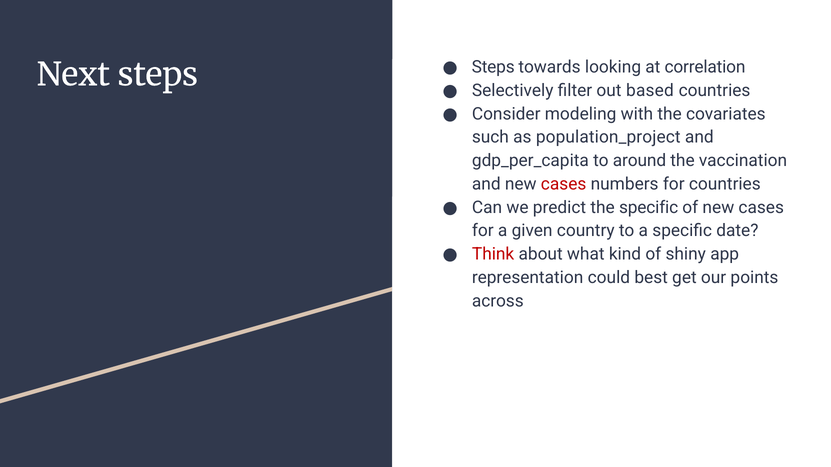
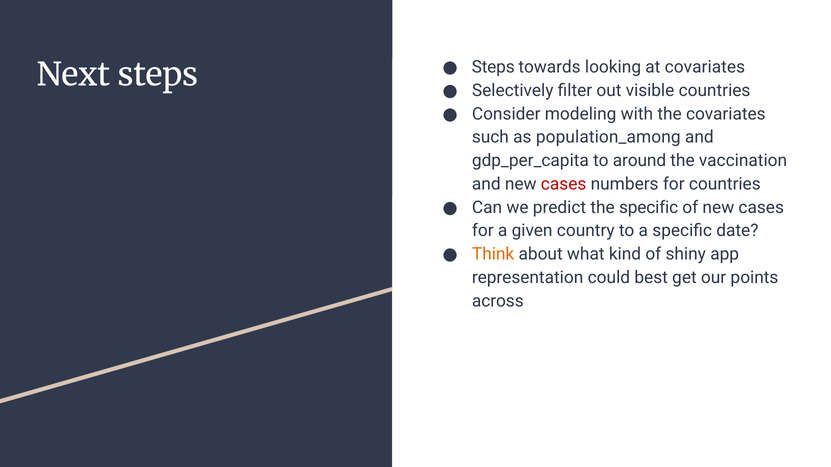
at correlation: correlation -> covariates
based: based -> visible
population_project: population_project -> population_among
Think colour: red -> orange
